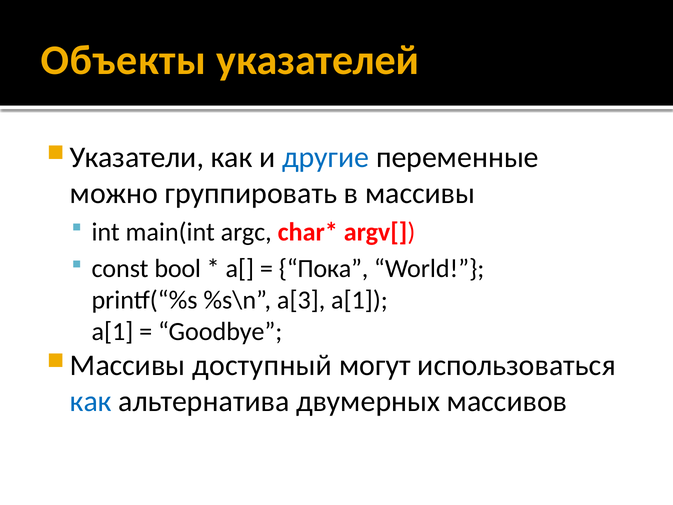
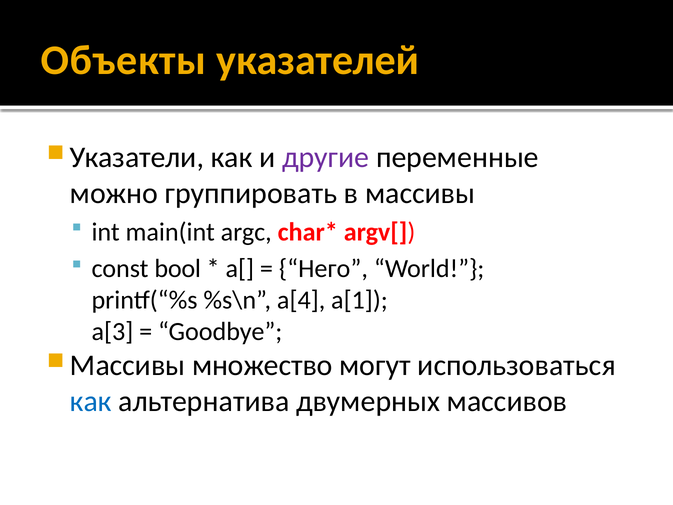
другие colour: blue -> purple
Пока: Пока -> Него
a[3: a[3 -> a[4
a[1 at (112, 331): a[1 -> a[3
доступный: доступный -> множество
